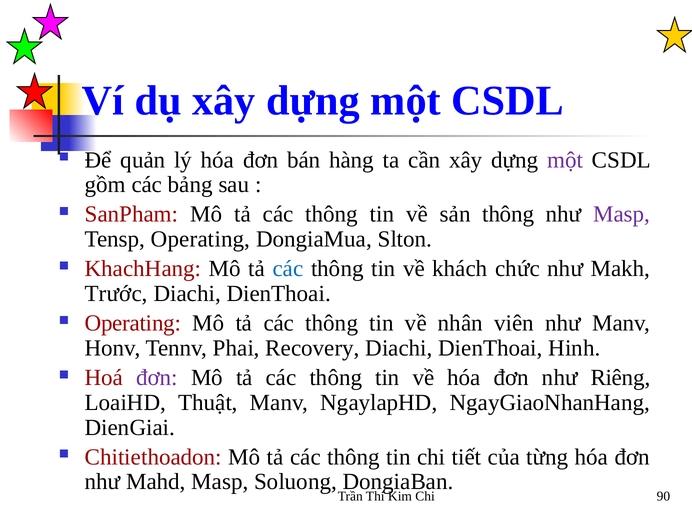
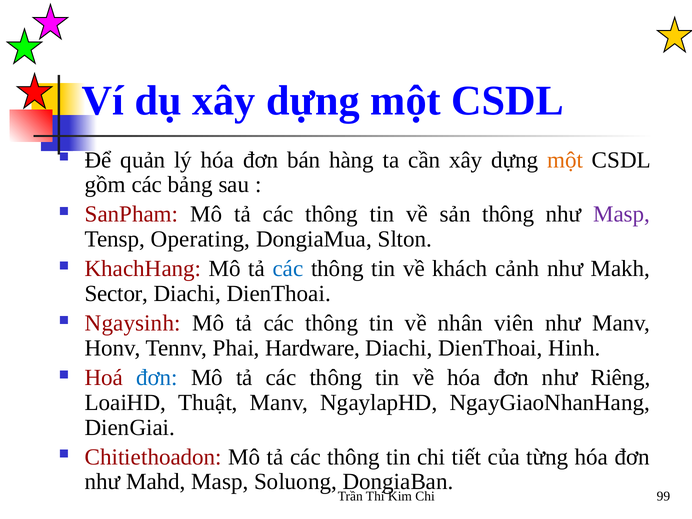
một at (565, 160) colour: purple -> orange
chức: chức -> cảnh
Trước: Trước -> Sector
Operating at (133, 323): Operating -> Ngaysinh
Recovery: Recovery -> Hardware
đơn at (157, 378) colour: purple -> blue
90: 90 -> 99
